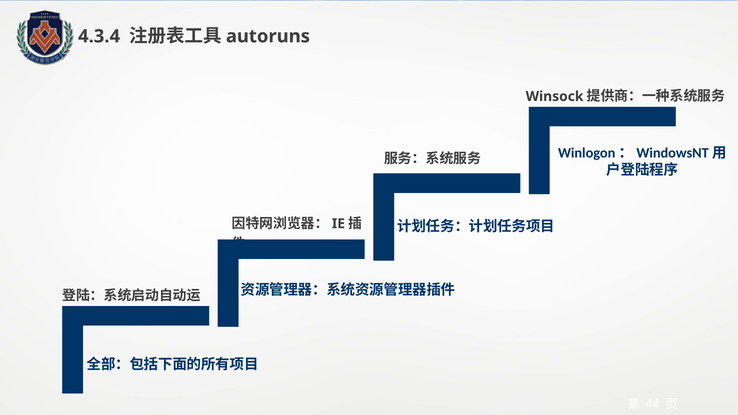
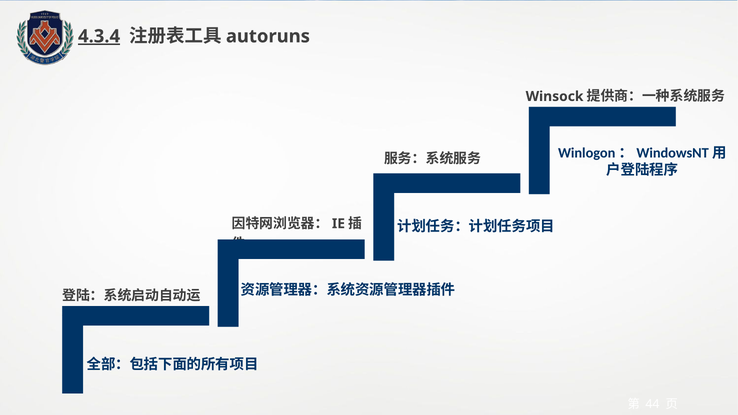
4.3.4 underline: none -> present
